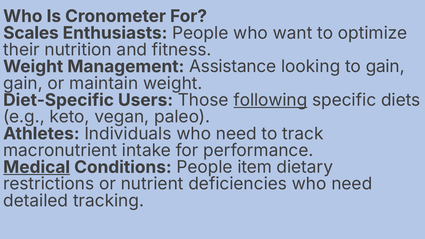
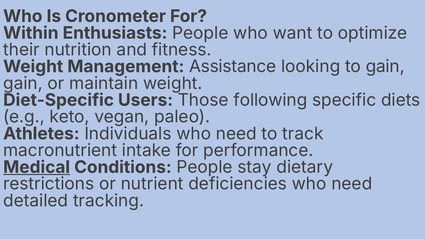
Scales: Scales -> Within
following underline: present -> none
item: item -> stay
